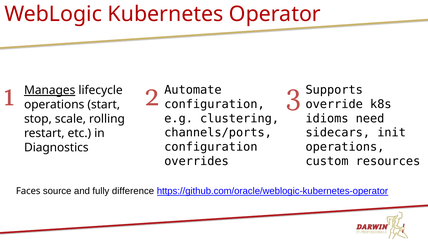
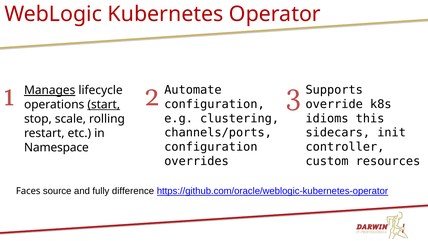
start underline: none -> present
need: need -> this
operations at (345, 147): operations -> controller
Diagnostics: Diagnostics -> Namespace
